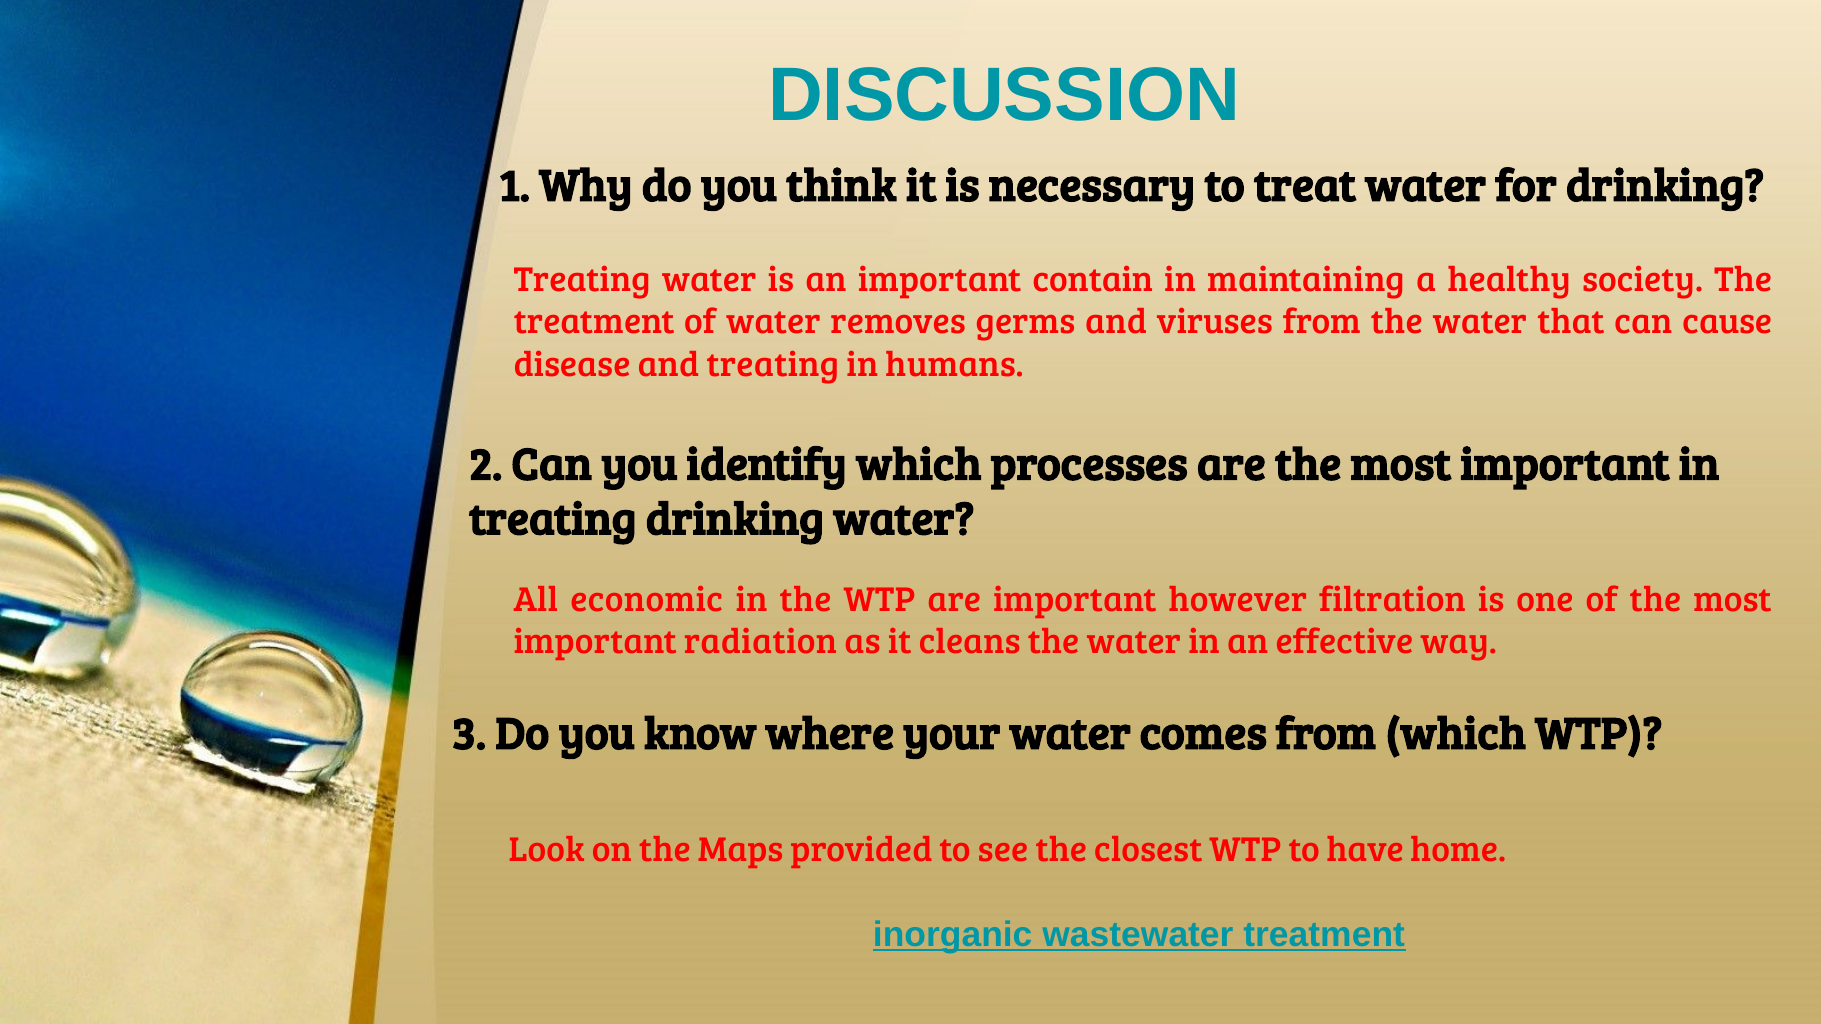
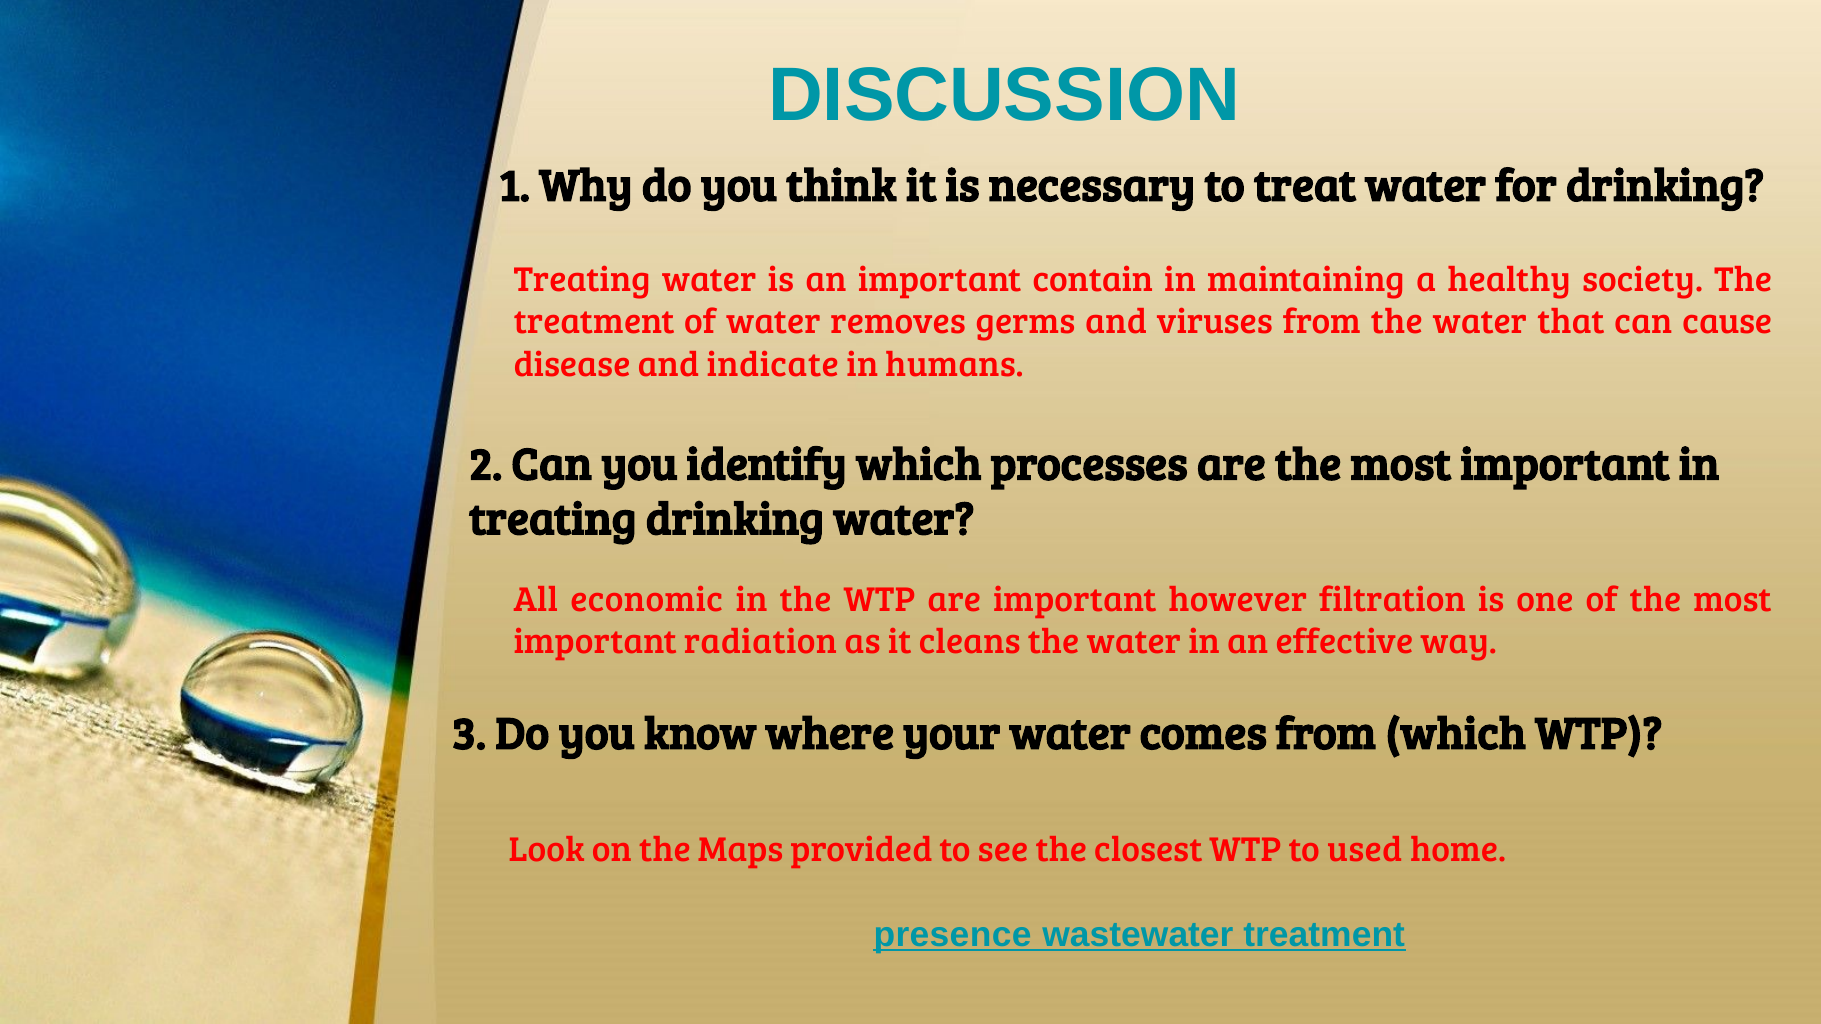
and treating: treating -> indicate
have: have -> used
inorganic: inorganic -> presence
